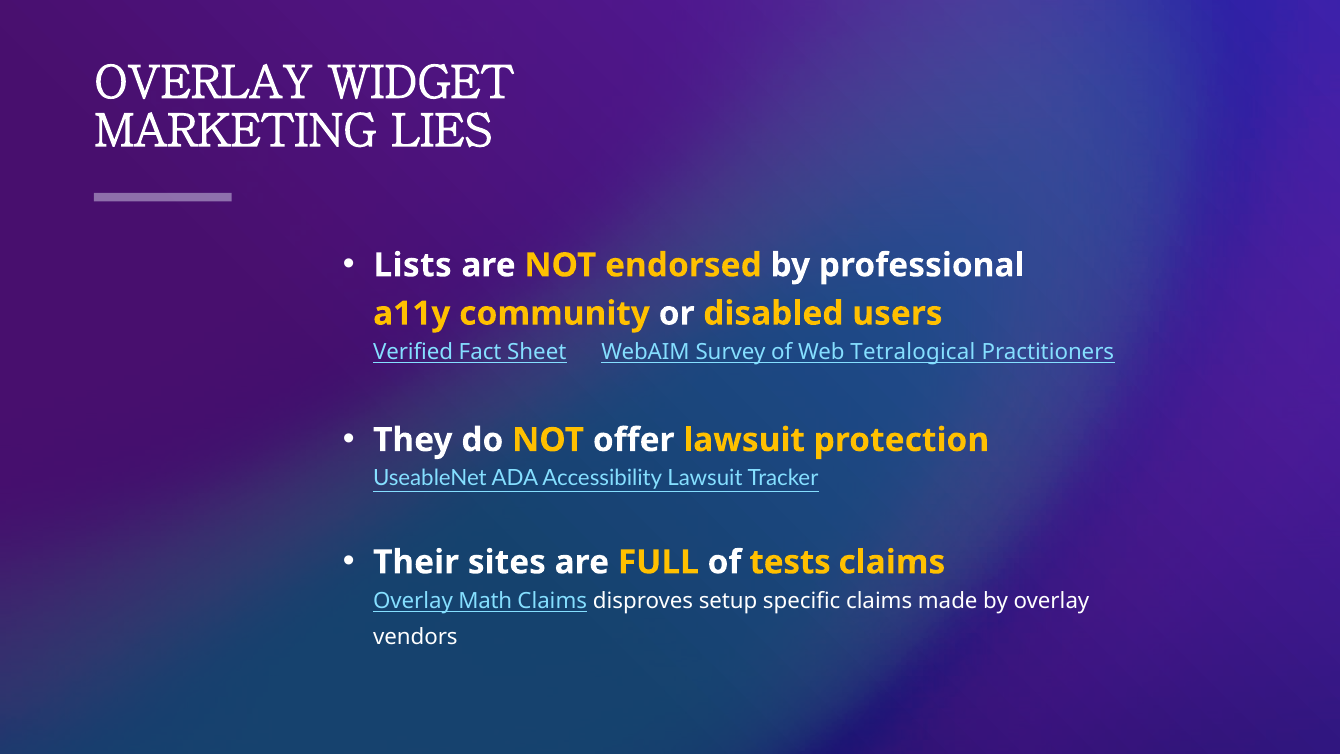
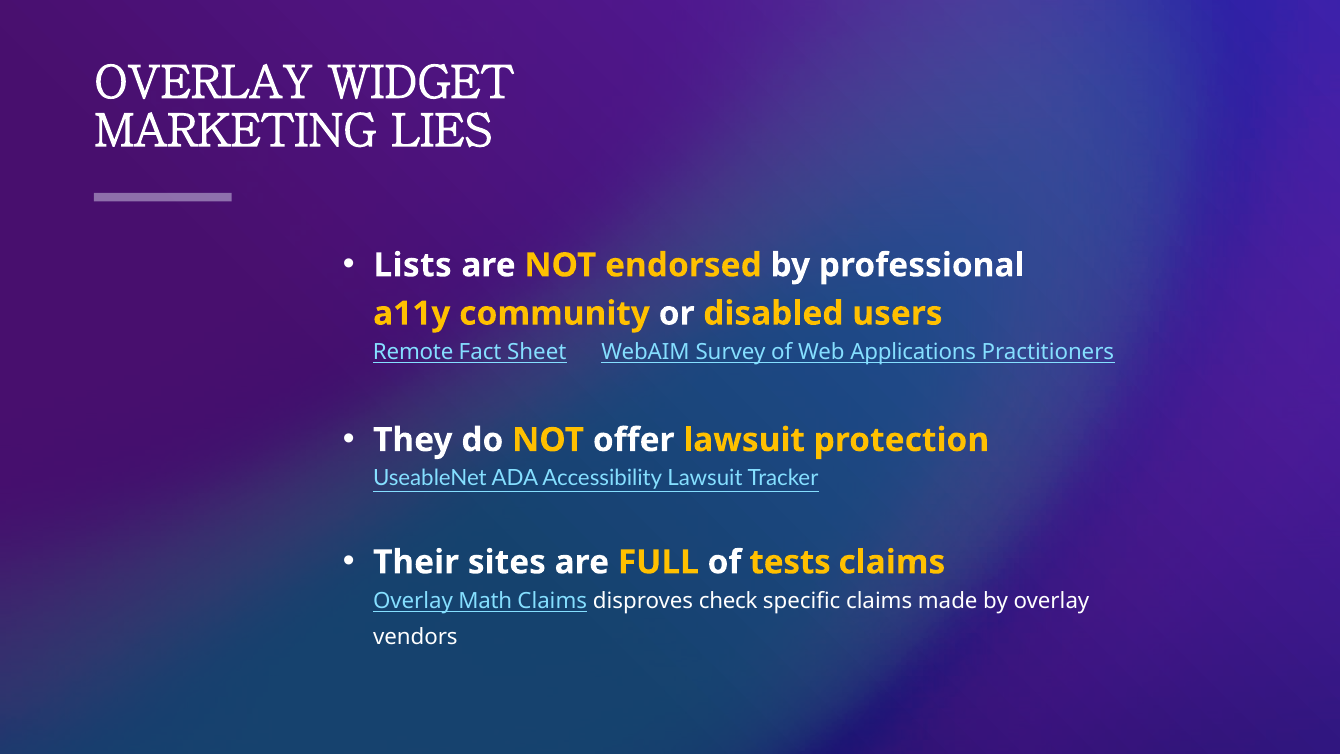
Verified: Verified -> Remote
Tetralogical: Tetralogical -> Applications
setup: setup -> check
